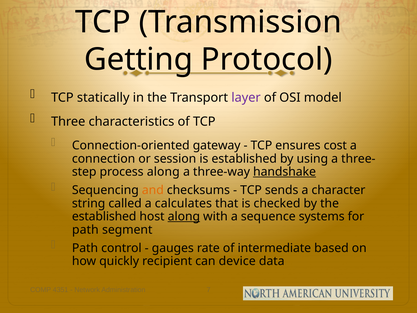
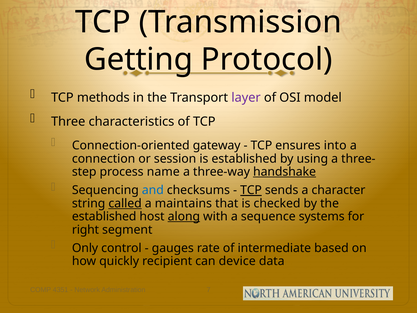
statically: statically -> methods
cost: cost -> into
process along: along -> name
and colour: orange -> blue
TCP at (251, 190) underline: none -> present
called underline: none -> present
calculates: calculates -> maintains
path at (85, 229): path -> right
Path at (85, 248): Path -> Only
